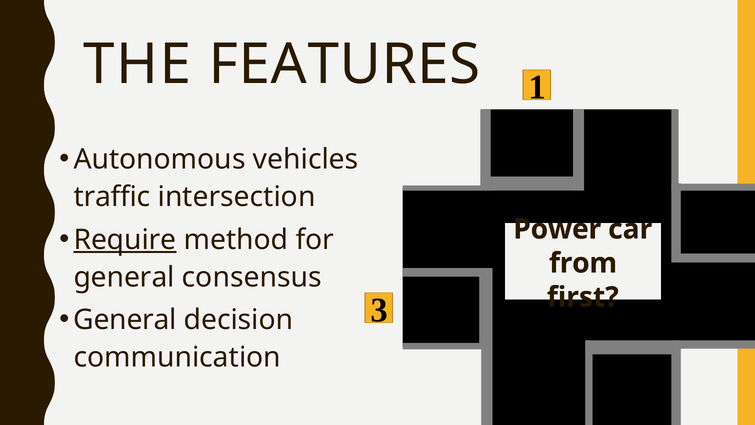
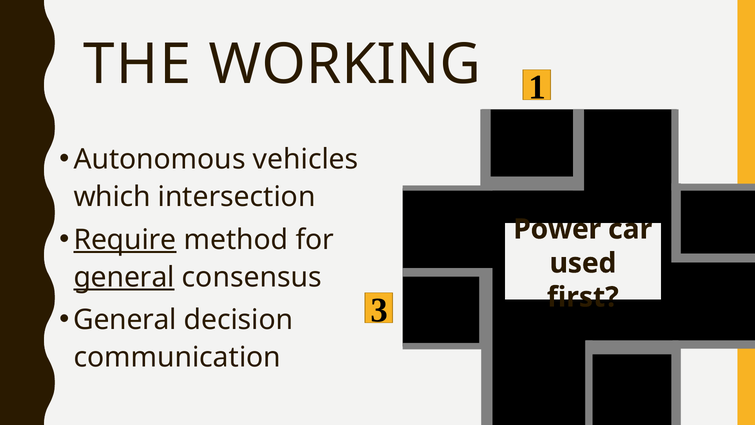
FEATURES: FEATURES -> WORKING
traffic: traffic -> which
from: from -> used
general at (124, 277) underline: none -> present
